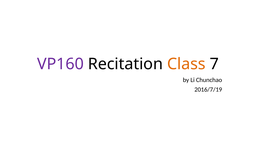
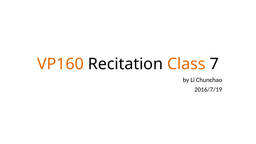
VP160 colour: purple -> orange
